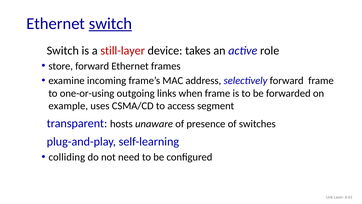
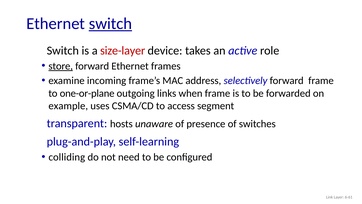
still-layer: still-layer -> size-layer
store underline: none -> present
one-or-using: one-or-using -> one-or-plane
